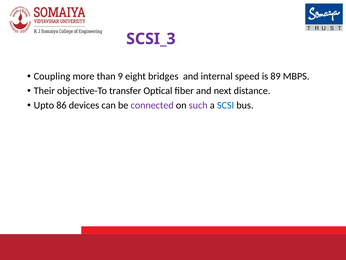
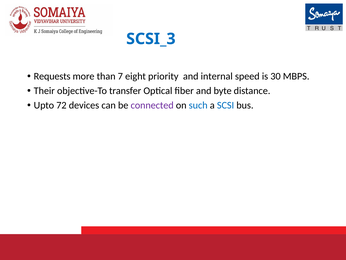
SCSI_3 colour: purple -> blue
Coupling: Coupling -> Requests
9: 9 -> 7
bridges: bridges -> priority
89: 89 -> 30
next: next -> byte
86: 86 -> 72
such colour: purple -> blue
